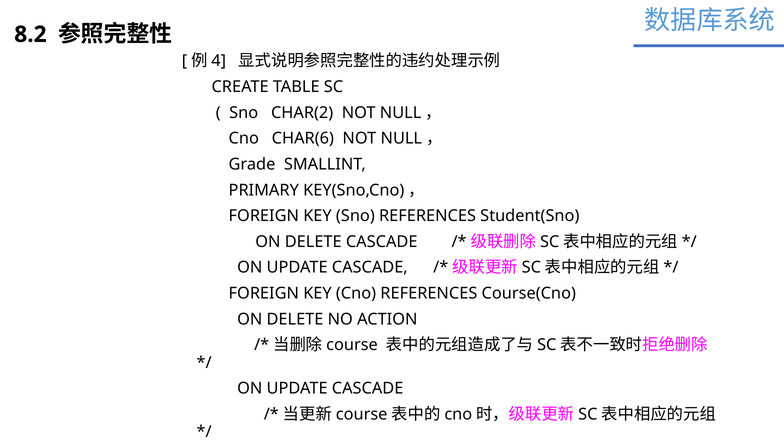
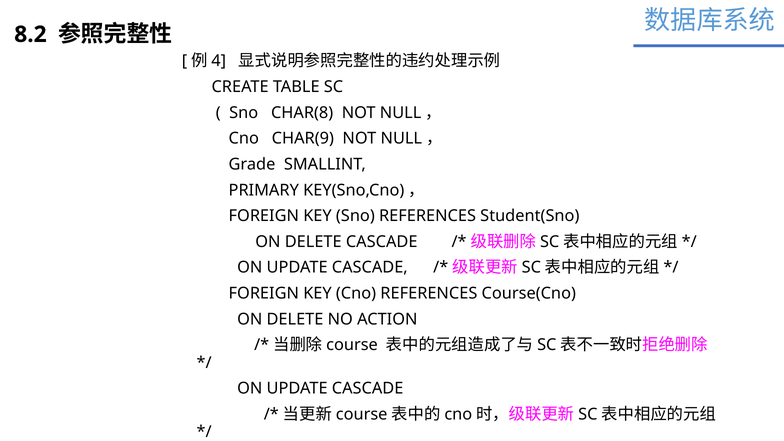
CHAR(2: CHAR(2 -> CHAR(8
CHAR(6: CHAR(6 -> CHAR(9
